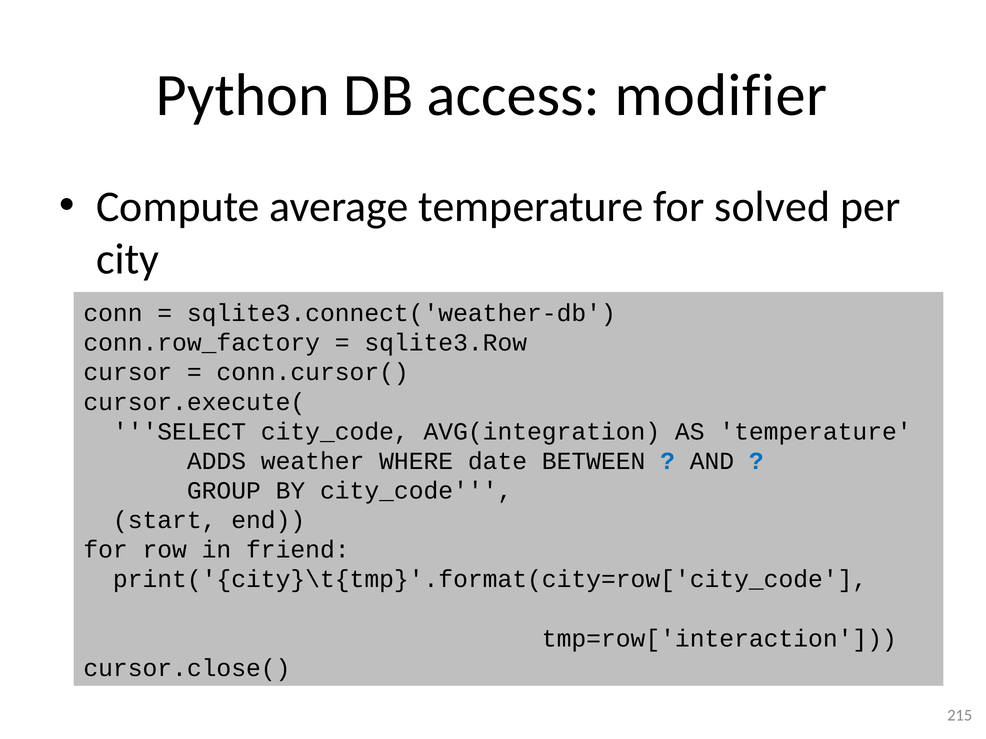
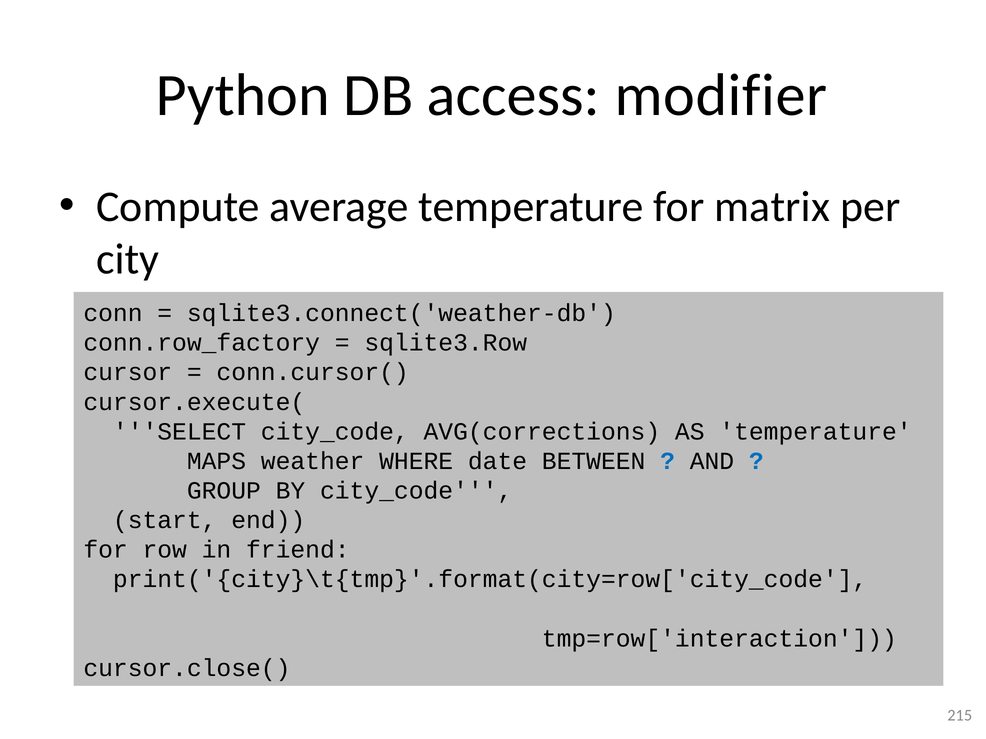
solved: solved -> matrix
AVG(integration: AVG(integration -> AVG(corrections
ADDS: ADDS -> MAPS
